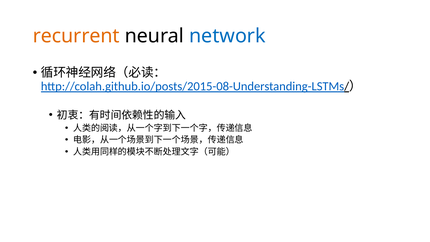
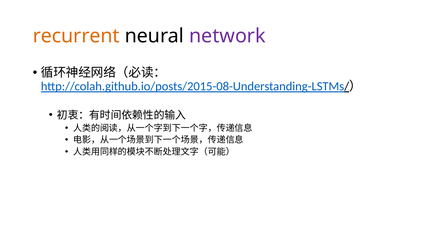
network colour: blue -> purple
